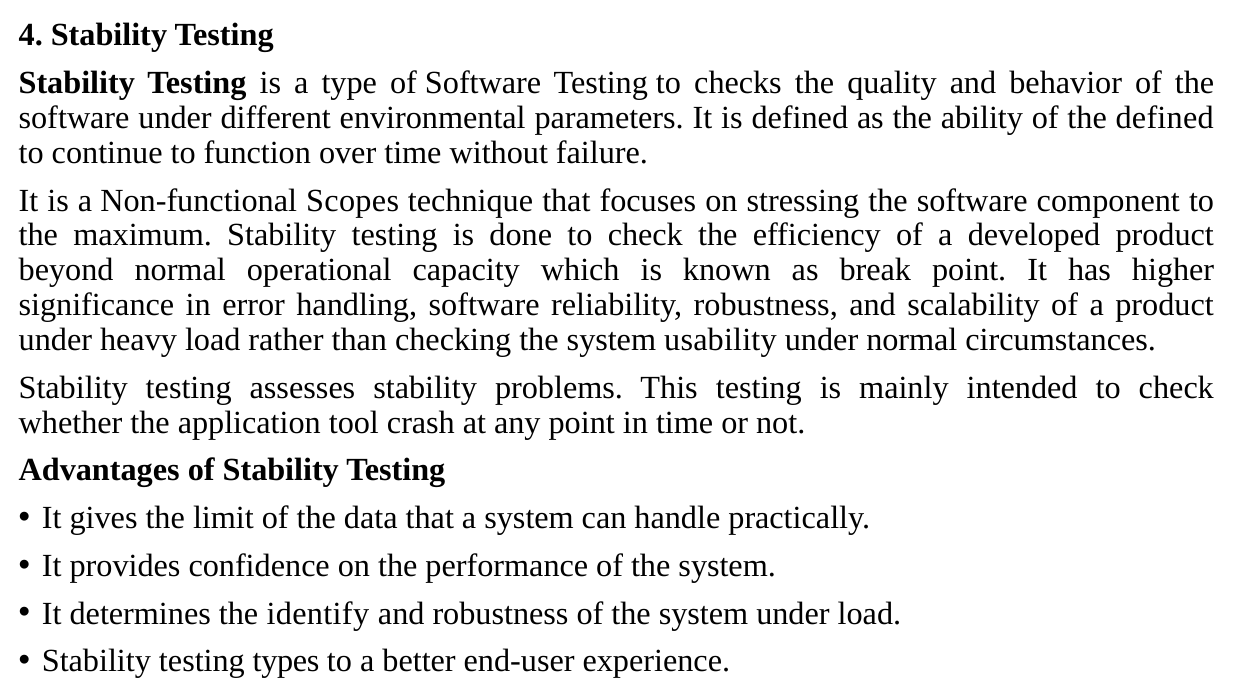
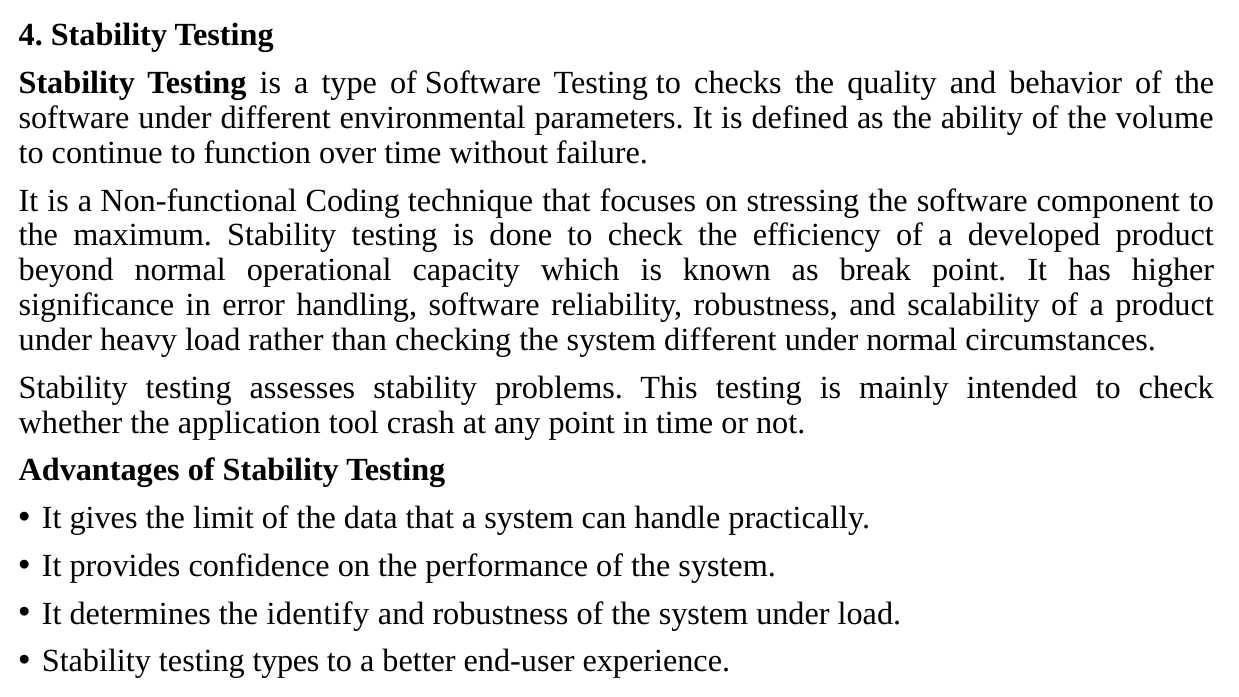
the defined: defined -> volume
Scopes: Scopes -> Coding
system usability: usability -> different
